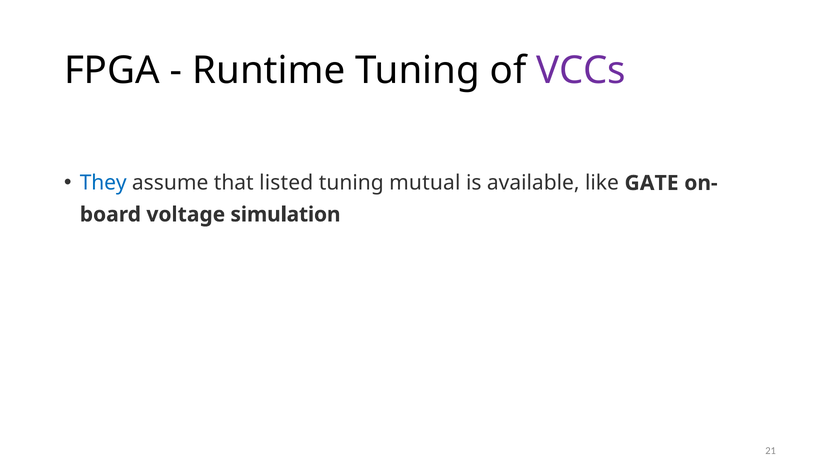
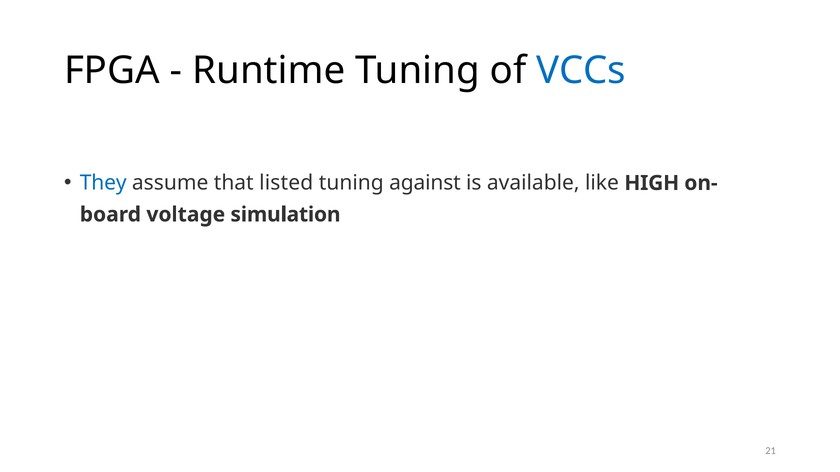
VCCs colour: purple -> blue
mutual: mutual -> against
GATE: GATE -> HIGH
